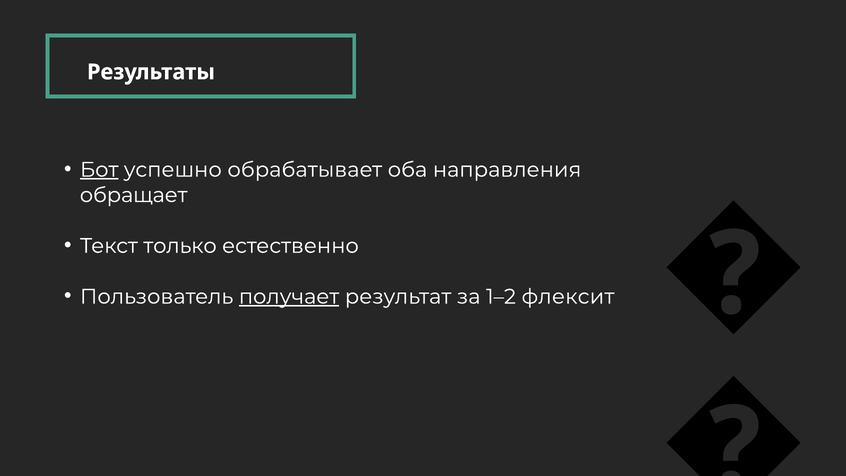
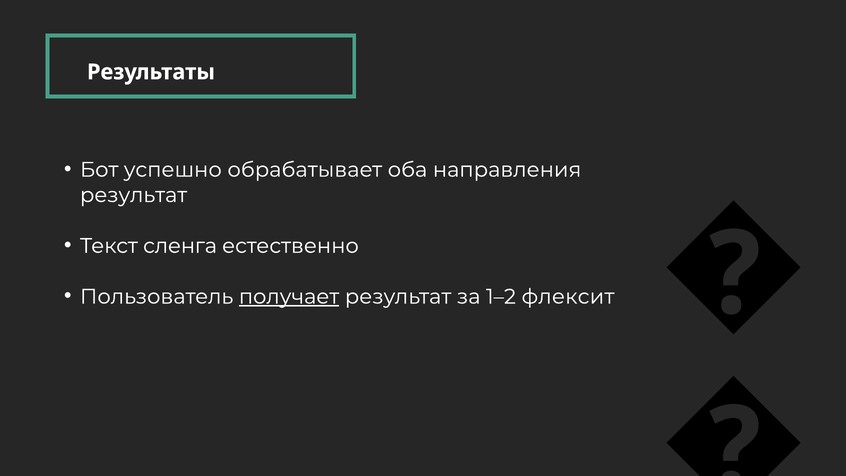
Бот underline: present -> none
обращает at (134, 195): обращает -> результат
только: только -> сленга
